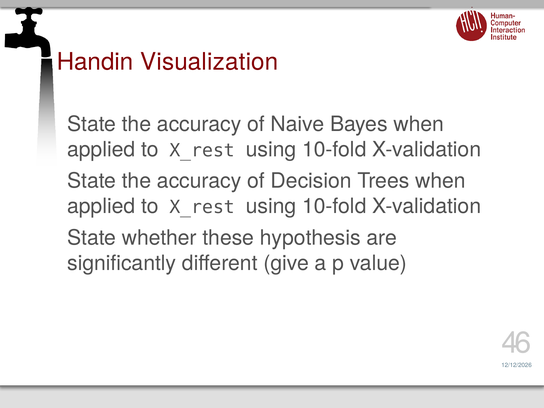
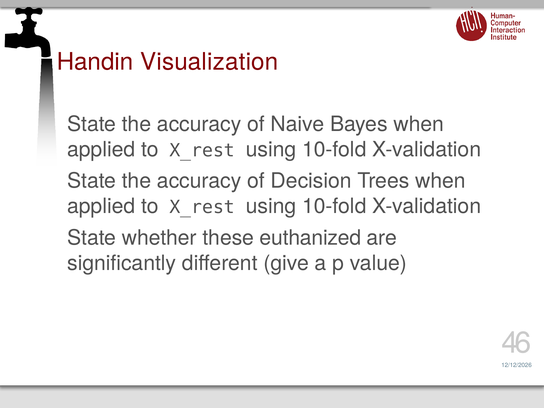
hypothesis: hypothesis -> euthanized
